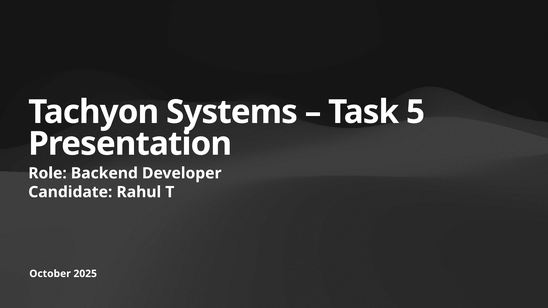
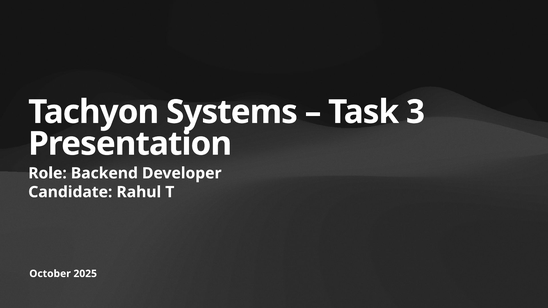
5: 5 -> 3
